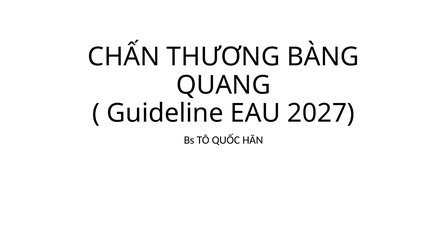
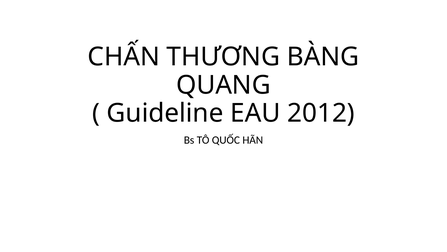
2027: 2027 -> 2012
